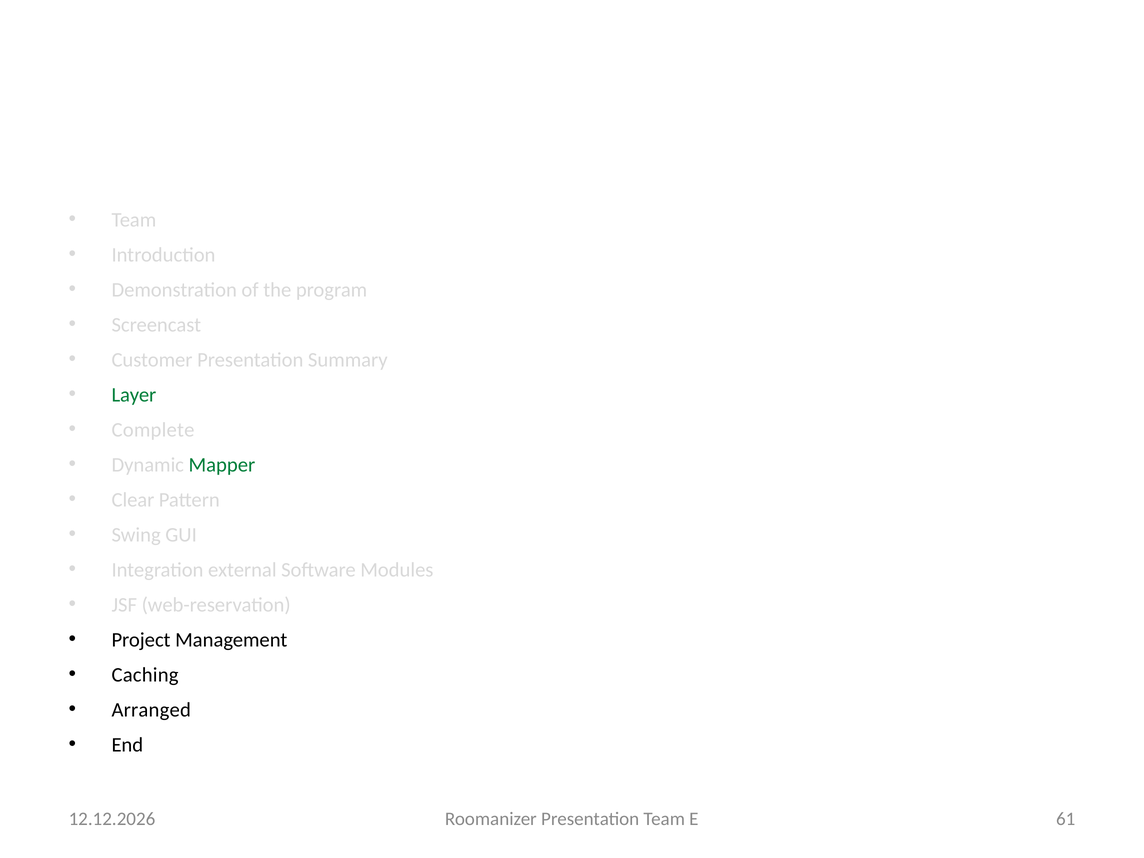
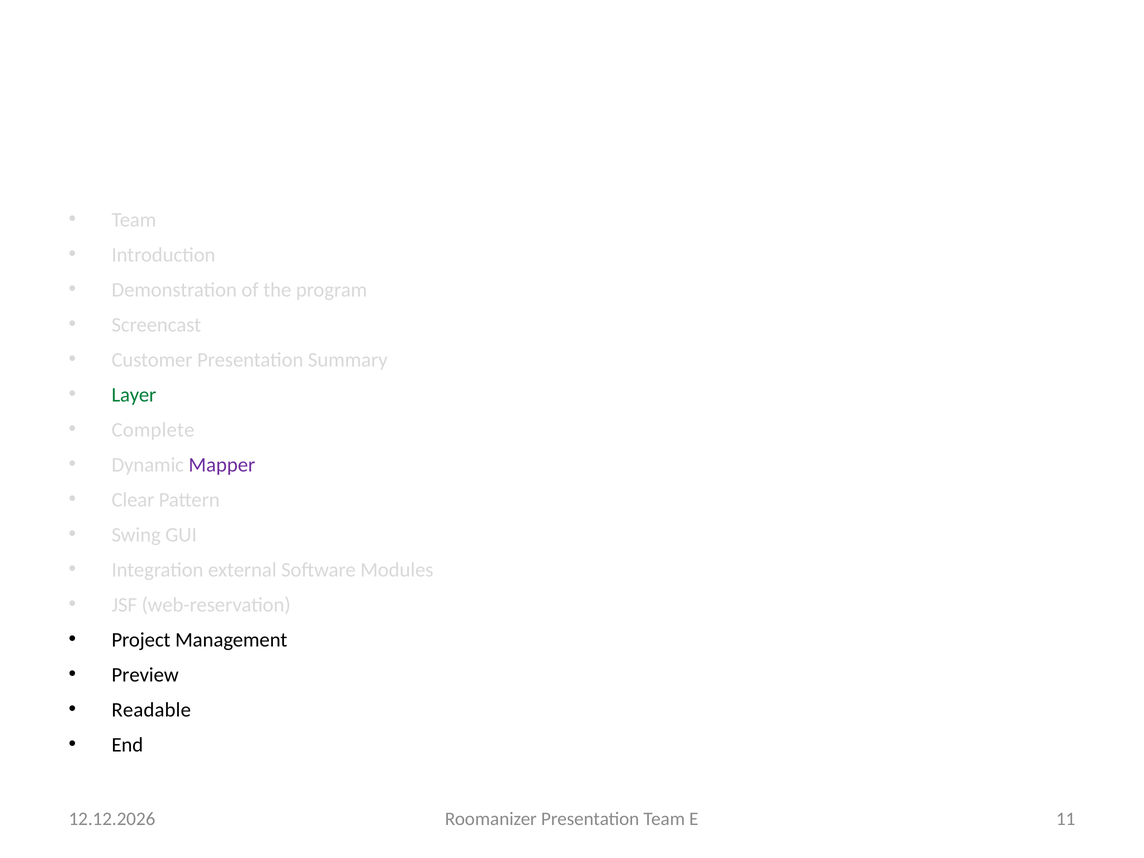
Mapper colour: green -> purple
Caching: Caching -> Preview
Arranged: Arranged -> Readable
61: 61 -> 11
